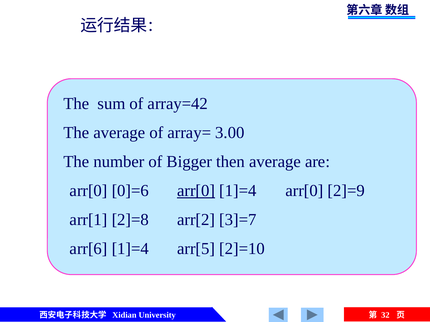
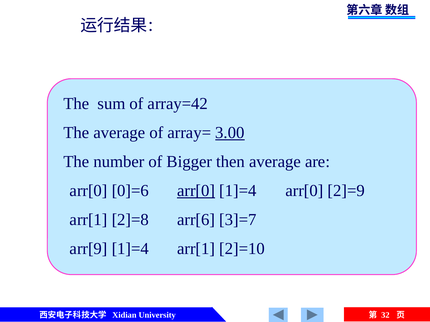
3.00 underline: none -> present
arr[2: arr[2 -> arr[6
arr[6: arr[6 -> arr[9
1]=4 arr[5: arr[5 -> arr[1
